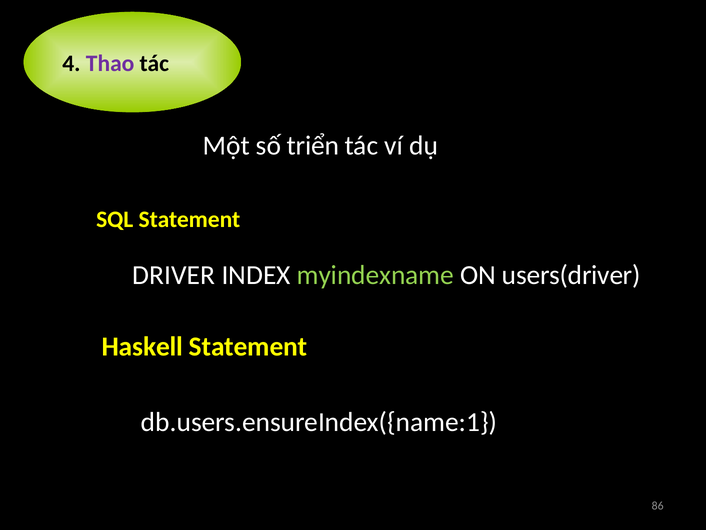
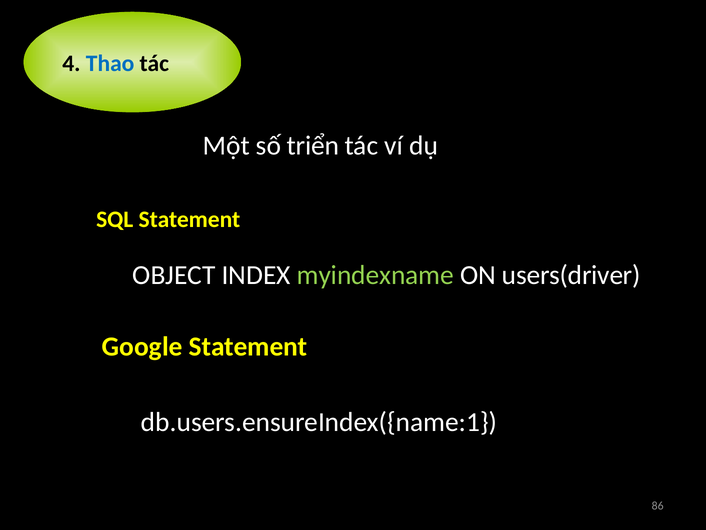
Thao colour: purple -> blue
DRIVER: DRIVER -> OBJECT
Haskell: Haskell -> Google
